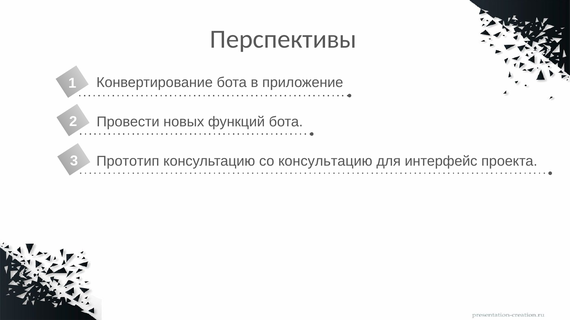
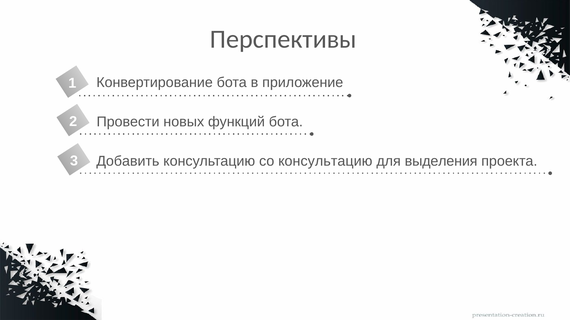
Прототип: Прототип -> Добавить
интерфейс: интерфейс -> выделения
